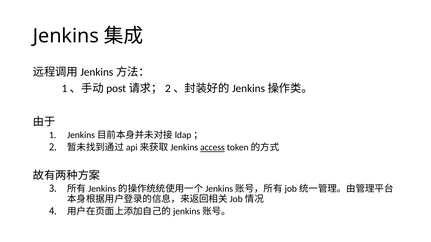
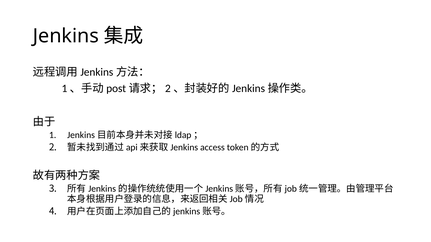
access underline: present -> none
